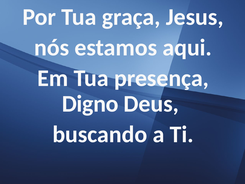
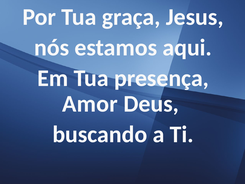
Digno: Digno -> Amor
